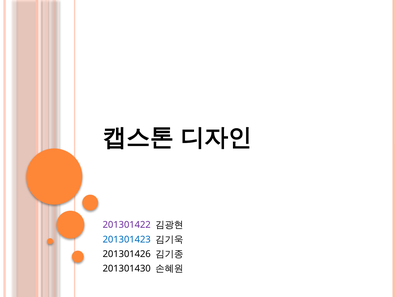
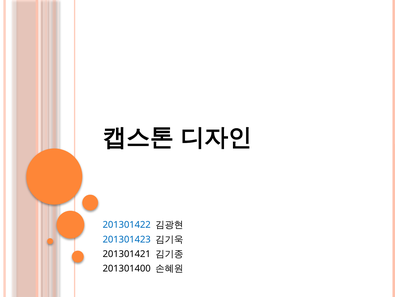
201301422 colour: purple -> blue
201301426: 201301426 -> 201301421
201301430: 201301430 -> 201301400
